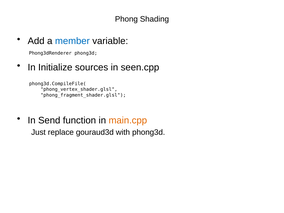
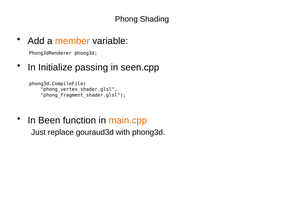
member colour: blue -> orange
sources: sources -> passing
Send: Send -> Been
